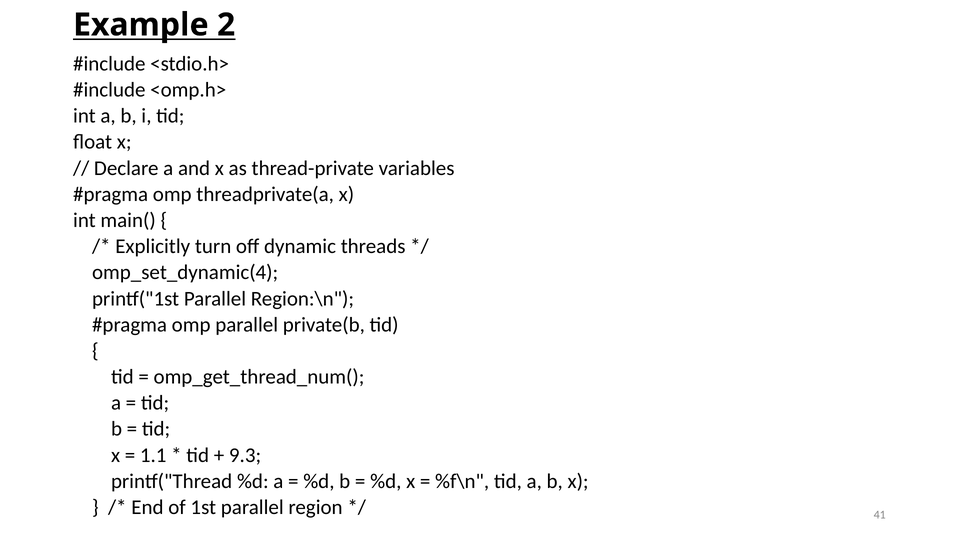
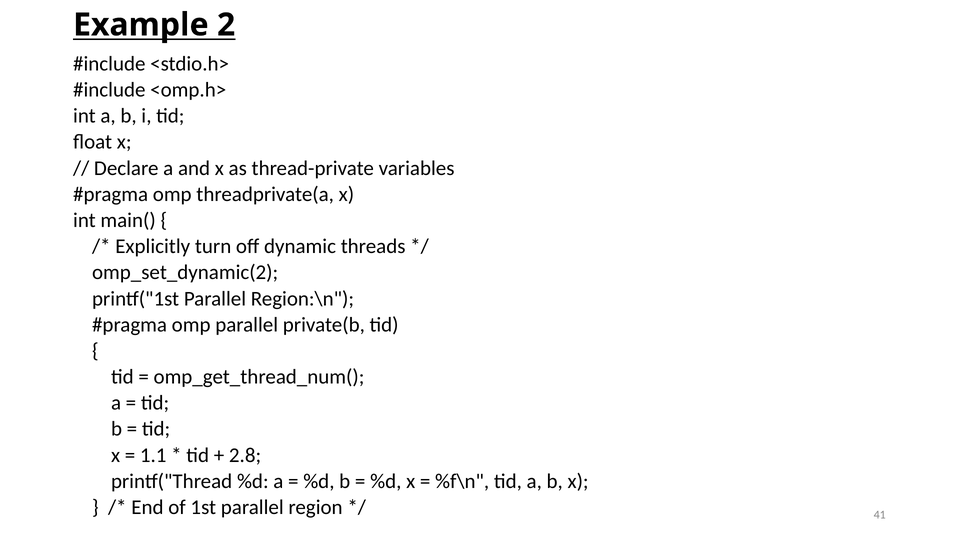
omp_set_dynamic(4: omp_set_dynamic(4 -> omp_set_dynamic(2
9.3: 9.3 -> 2.8
